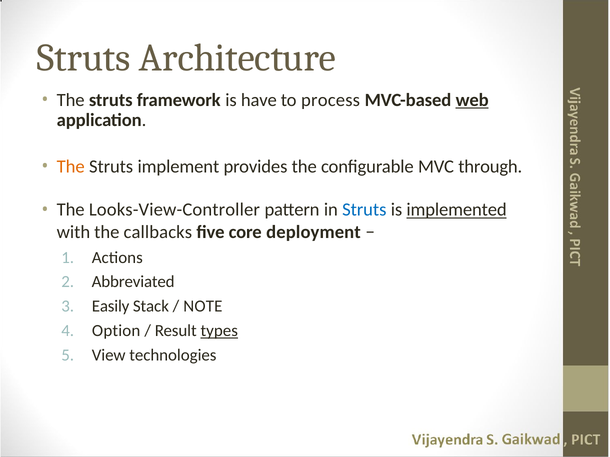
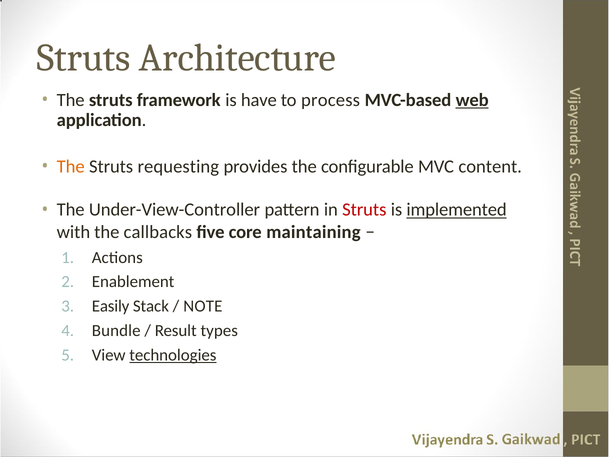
implement: implement -> requesting
through: through -> content
Looks-View-Controller: Looks-View-Controller -> Under-View-Controller
Struts at (364, 210) colour: blue -> red
deployment: deployment -> maintaining
Abbreviated: Abbreviated -> Enablement
Option: Option -> Bundle
types underline: present -> none
technologies underline: none -> present
